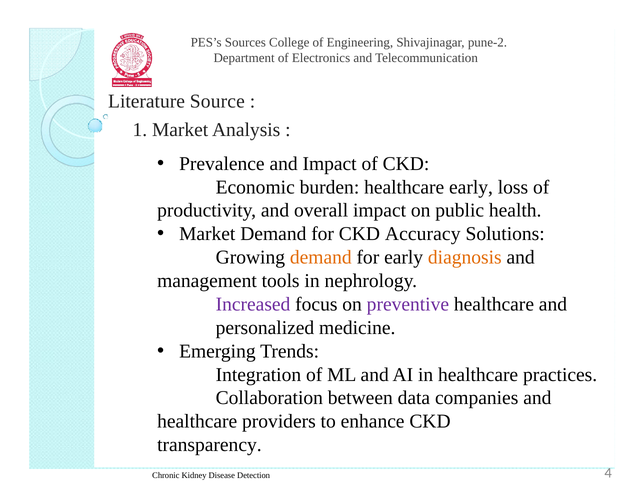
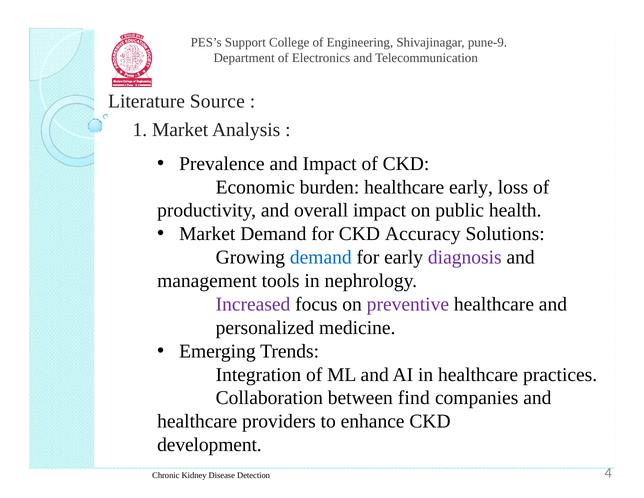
Sources: Sources -> Support
pune-2: pune-2 -> pune-9
demand at (321, 257) colour: orange -> blue
diagnosis colour: orange -> purple
data: data -> find
transparency: transparency -> development
